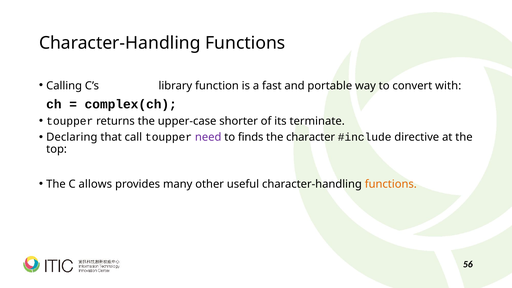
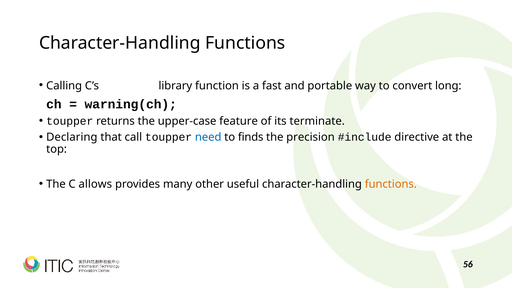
with: with -> long
complex(ch: complex(ch -> warning(ch
shorter: shorter -> feature
need colour: purple -> blue
character: character -> precision
